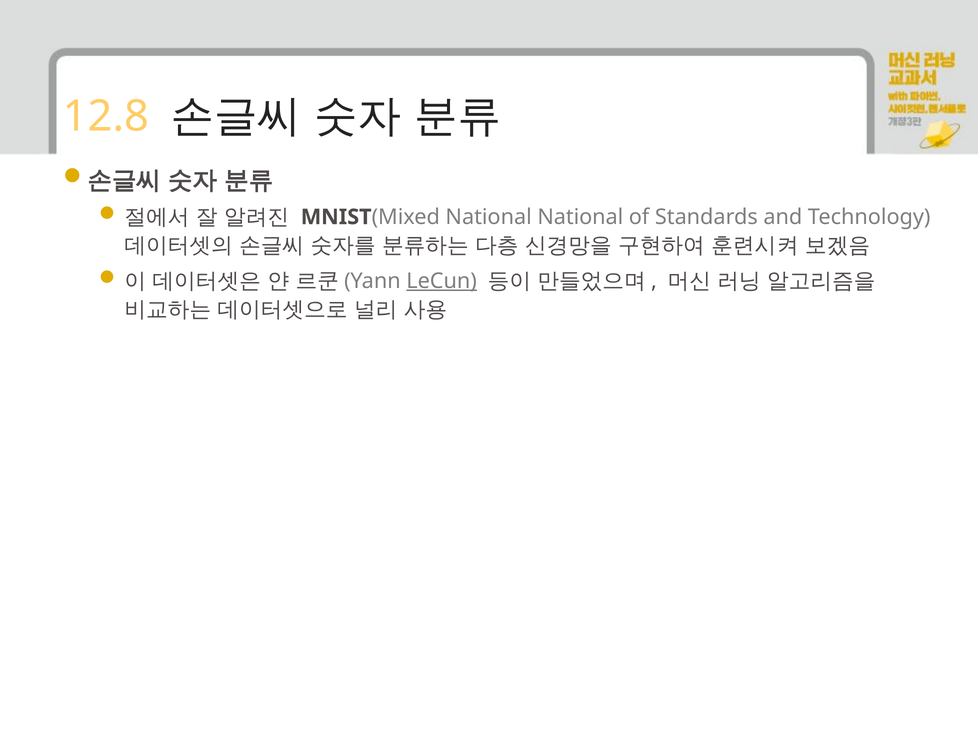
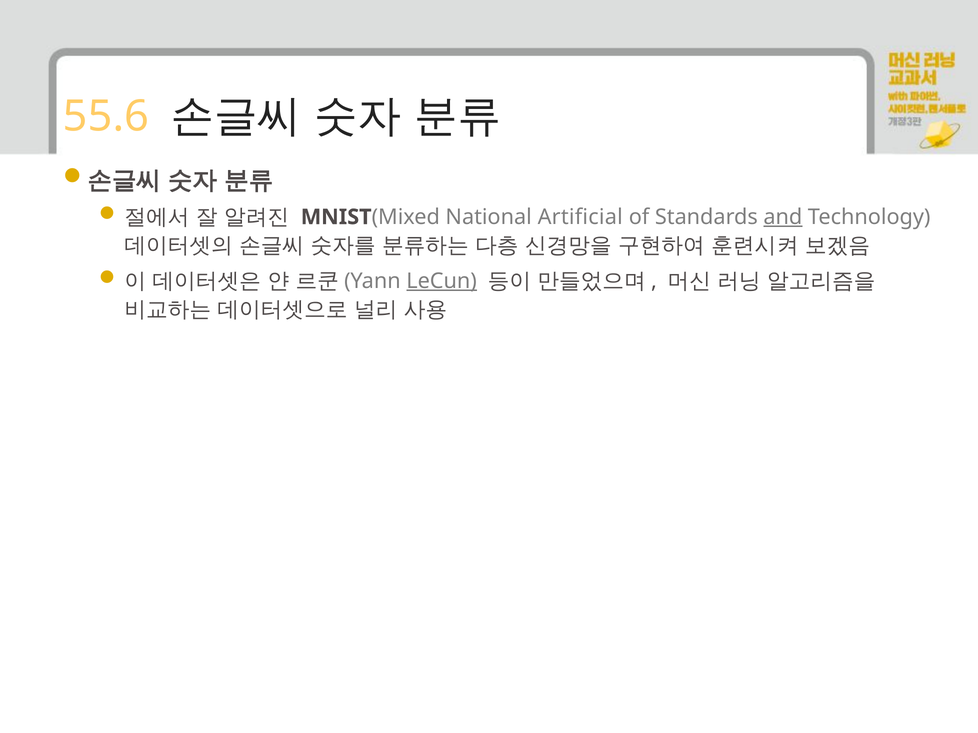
12.8: 12.8 -> 55.6
National National: National -> Artificial
and underline: none -> present
